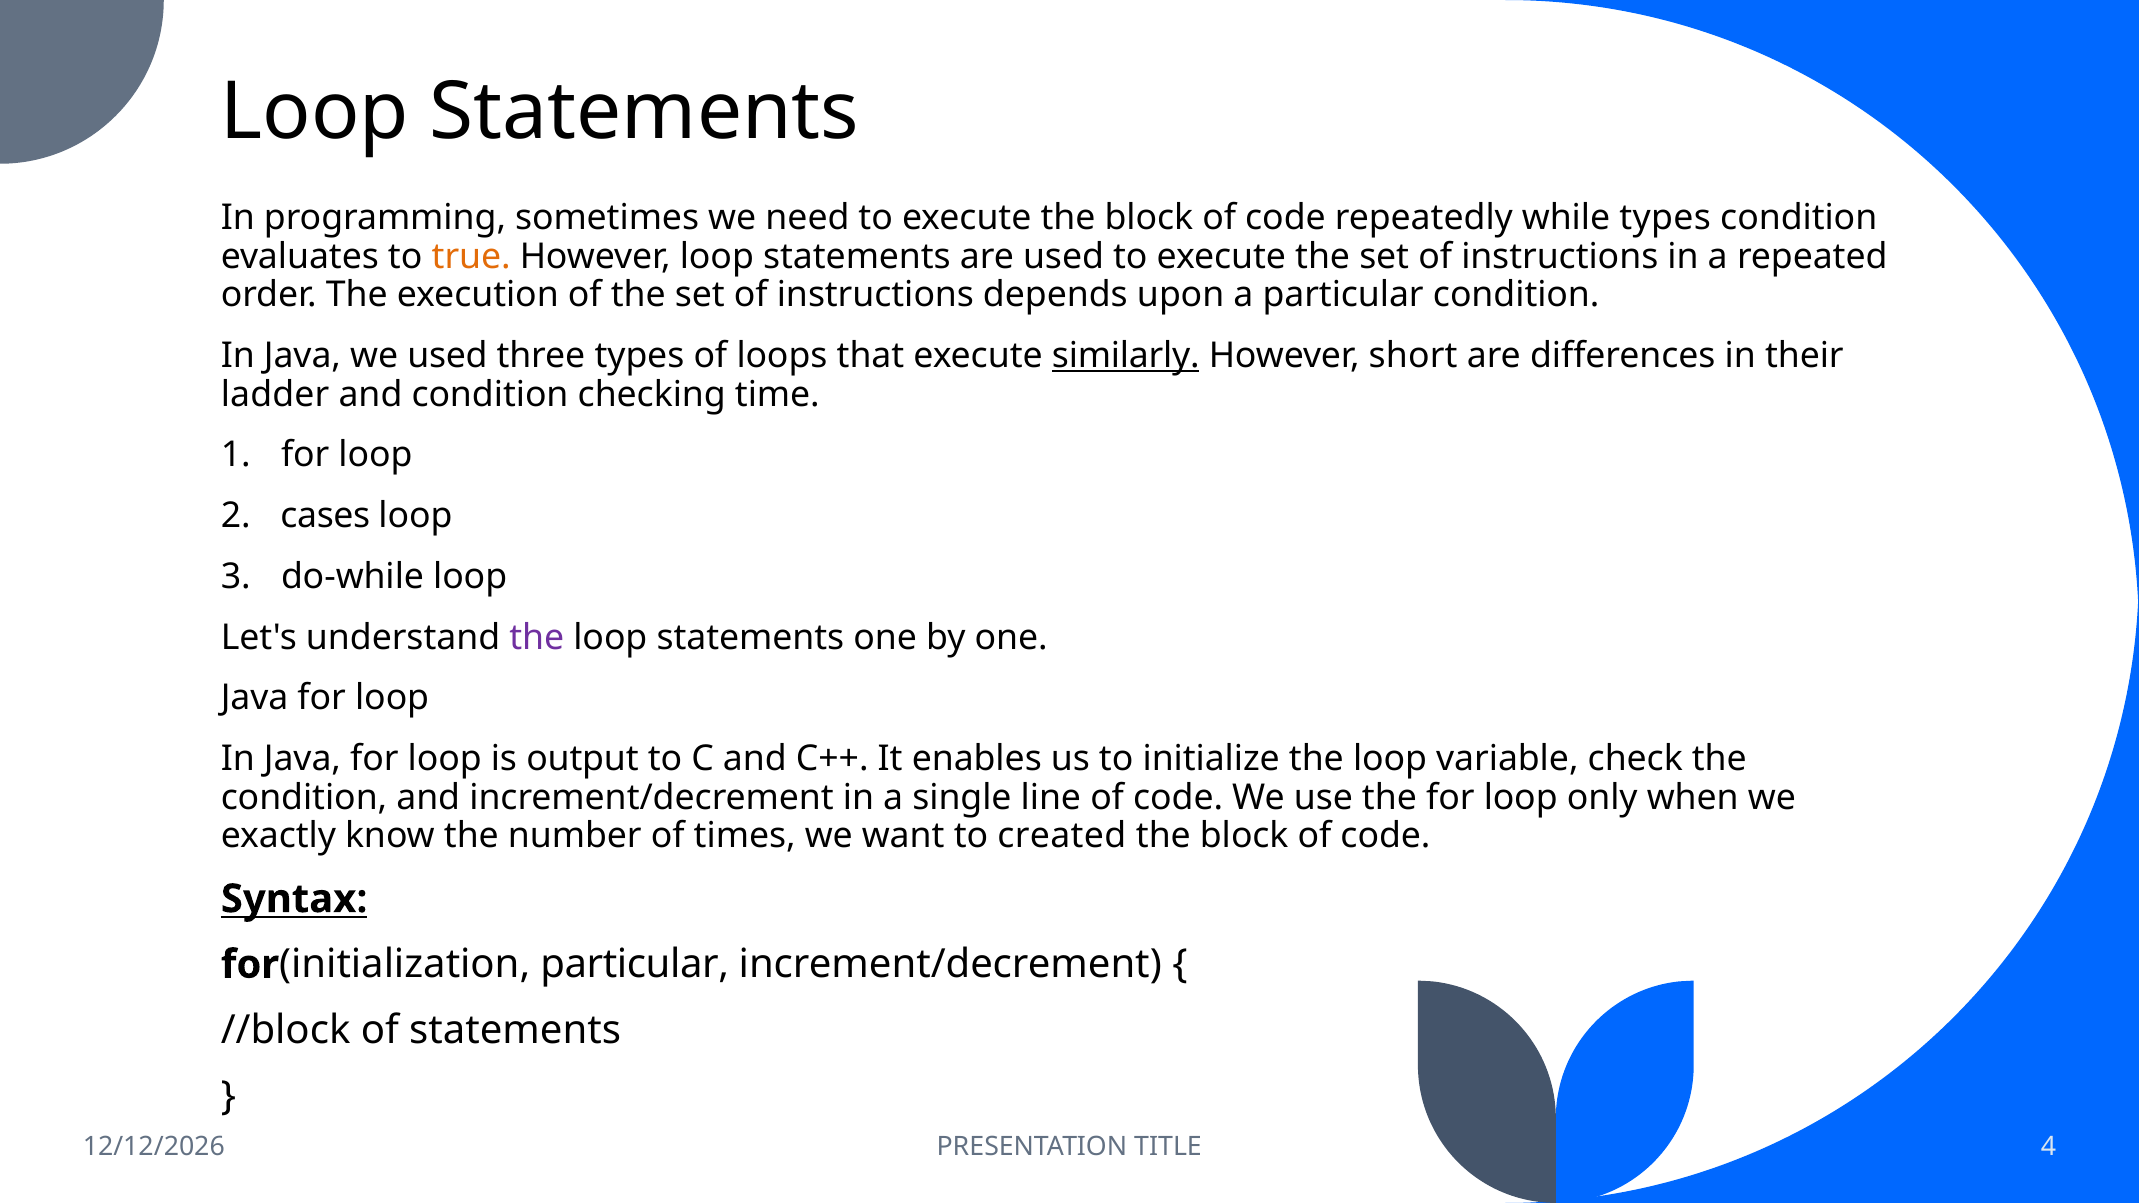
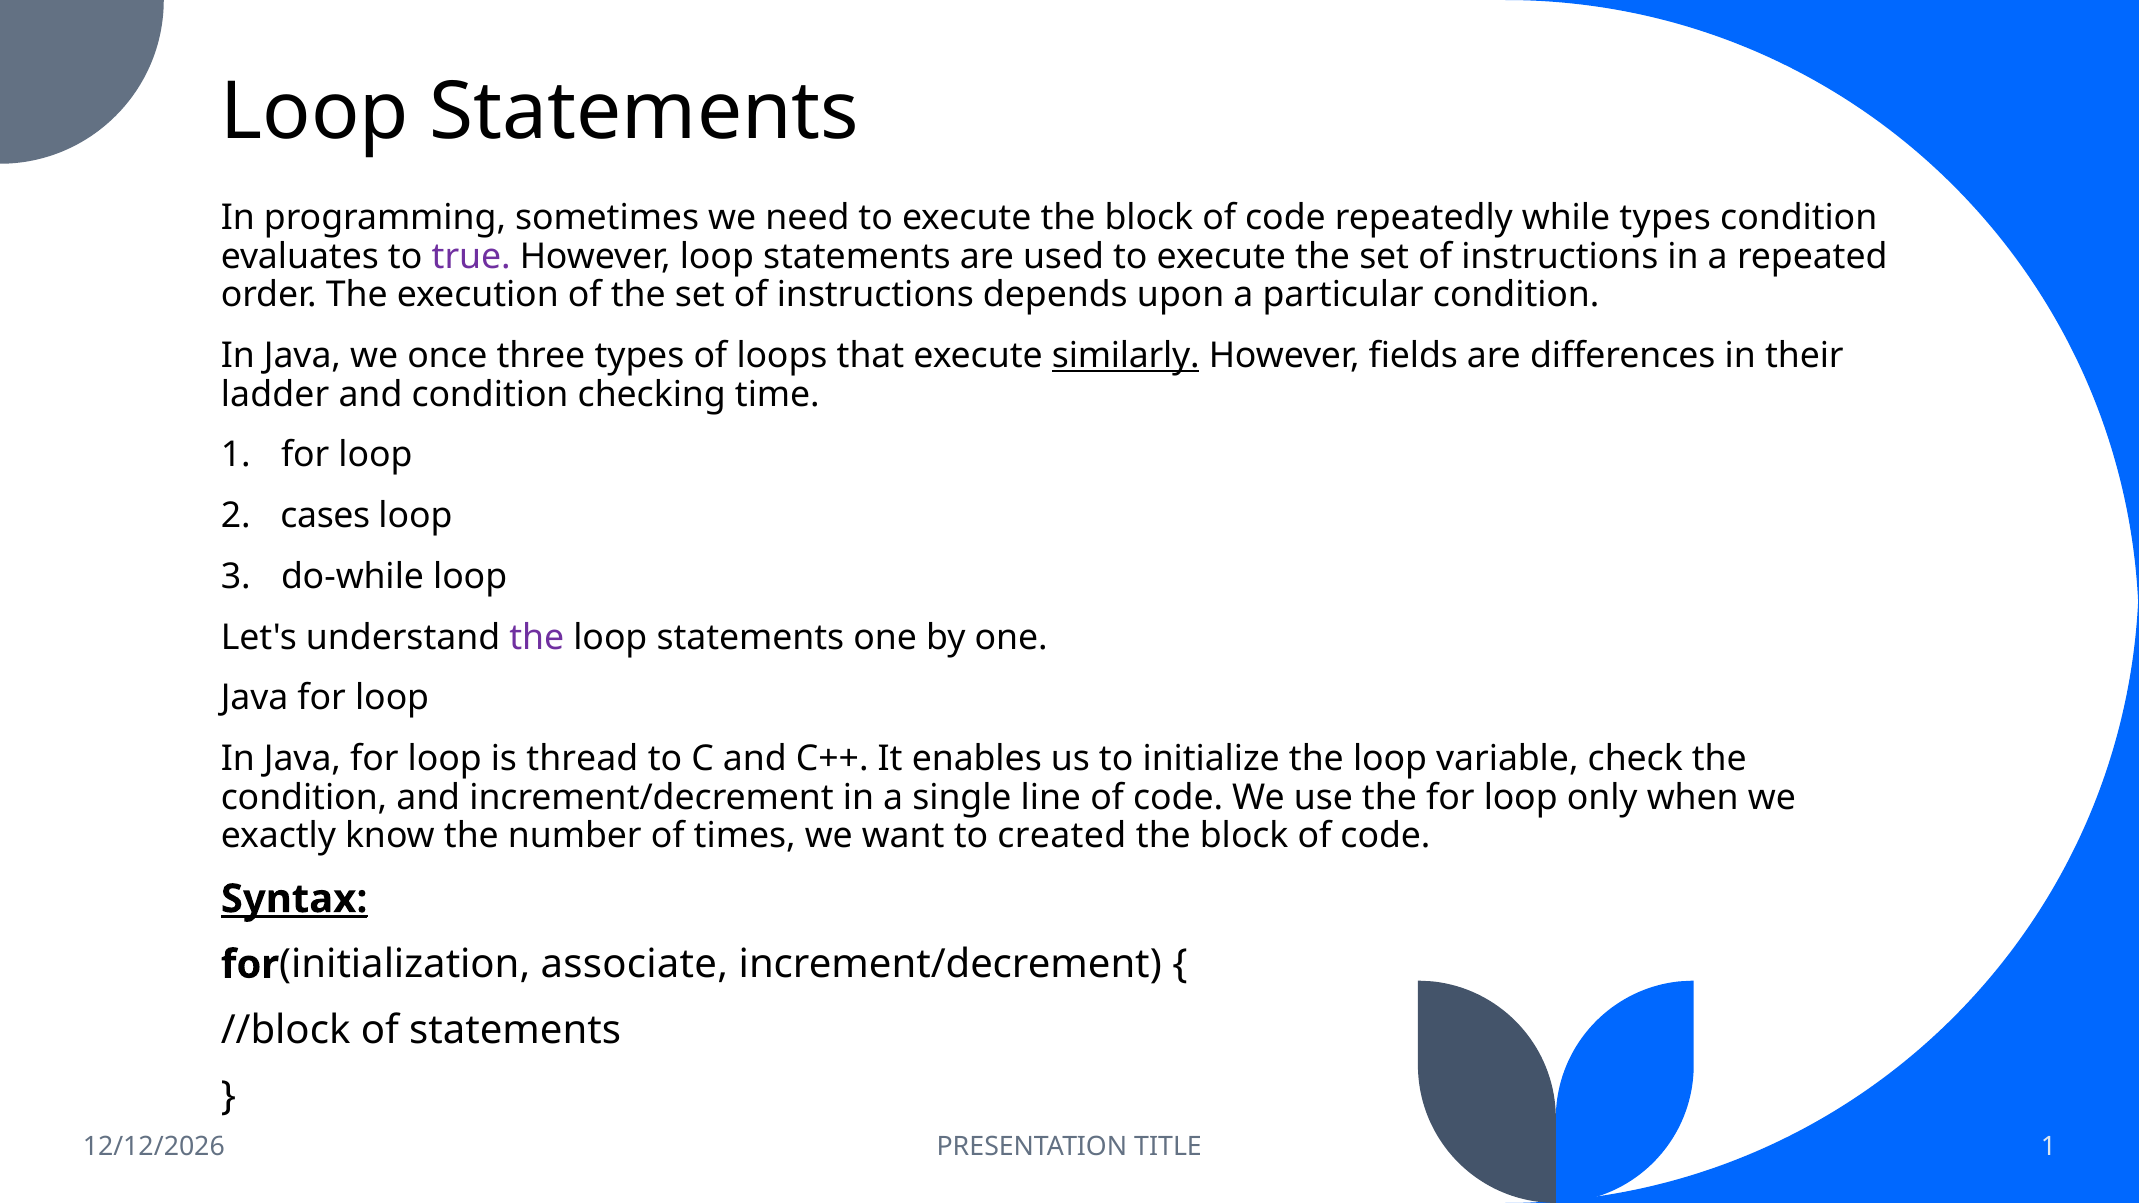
true colour: orange -> purple
we used: used -> once
short: short -> fields
output: output -> thread
Syntax underline: none -> present
particular at (635, 965): particular -> associate
TITLE 4: 4 -> 1
